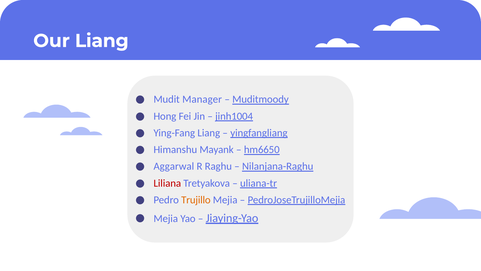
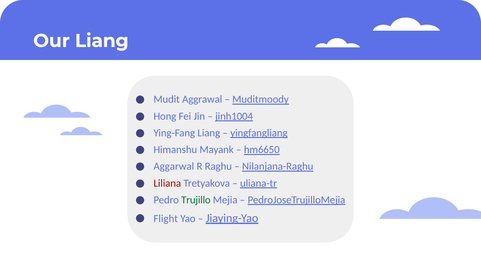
Manager: Manager -> Aggrawal
Trujillo colour: orange -> green
Mejia at (166, 218): Mejia -> Flight
